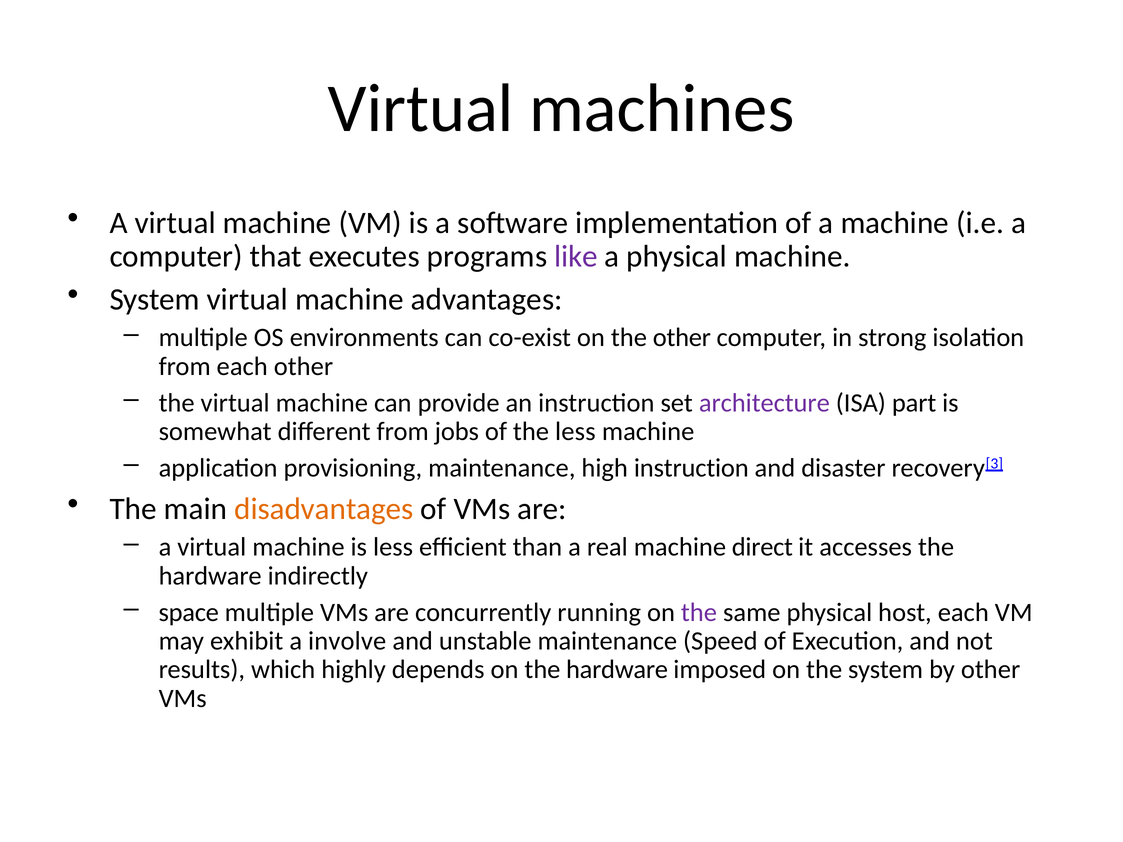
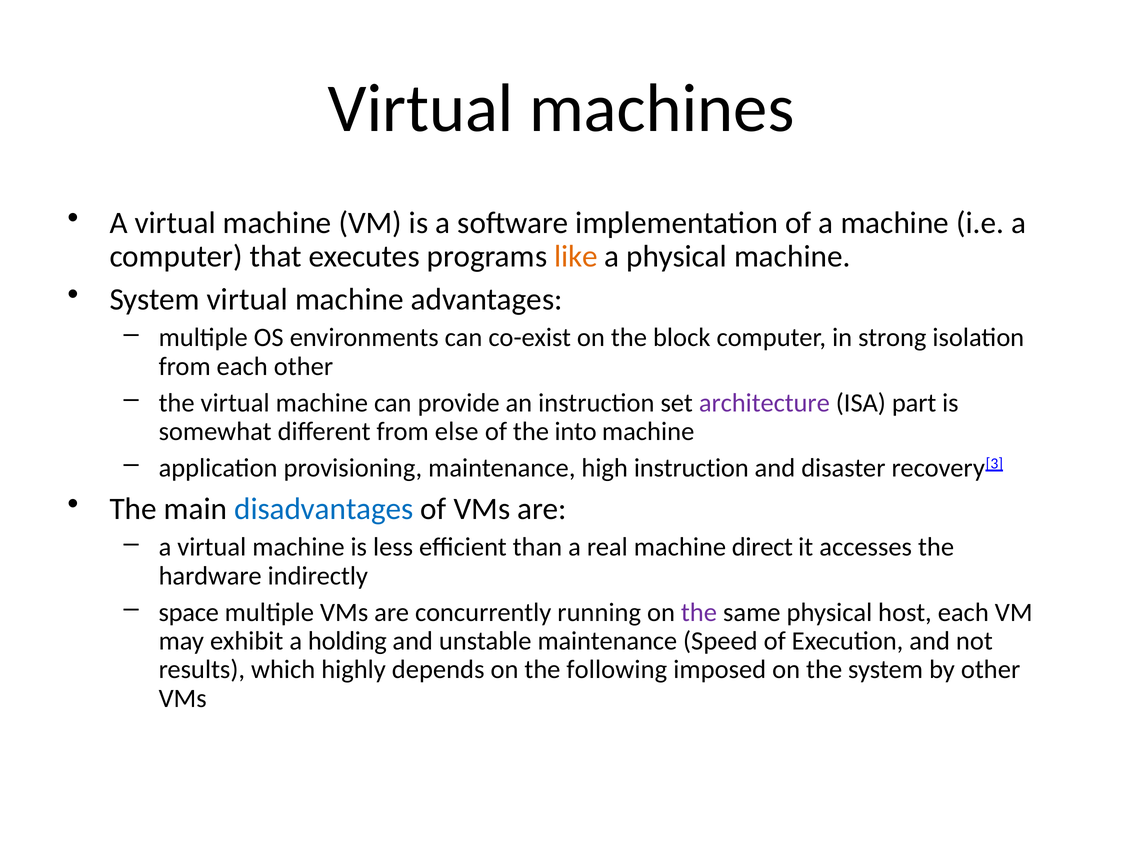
like colour: purple -> orange
the other: other -> block
jobs: jobs -> else
the less: less -> into
disadvantages colour: orange -> blue
involve: involve -> holding
on the hardware: hardware -> following
